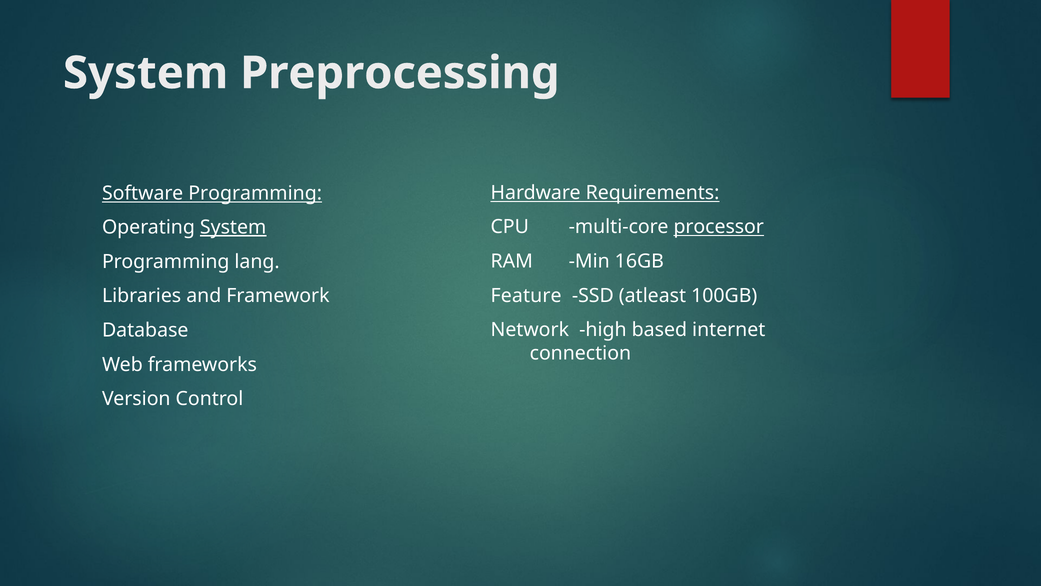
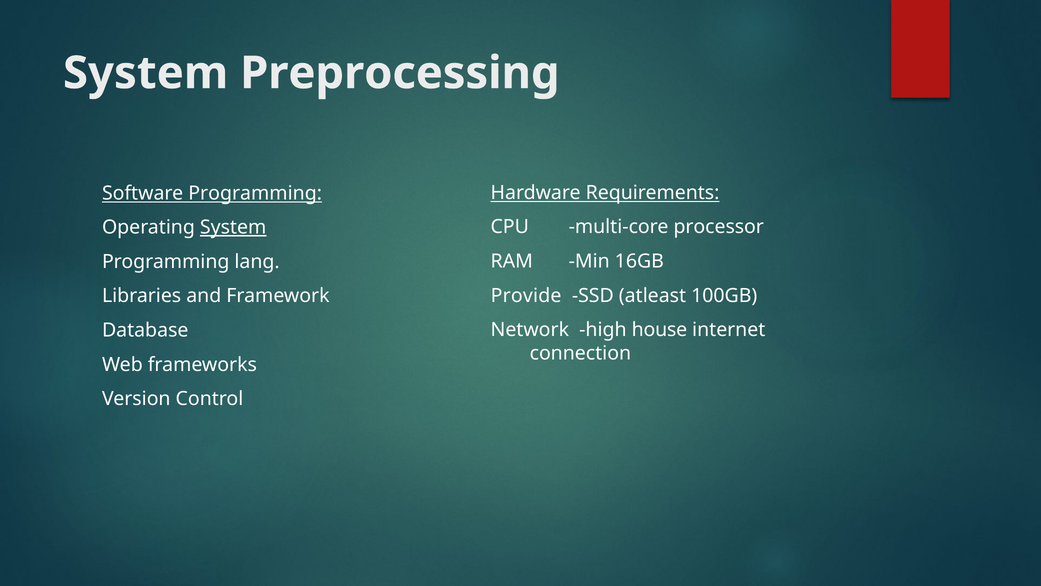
processor underline: present -> none
Feature: Feature -> Provide
based: based -> house
